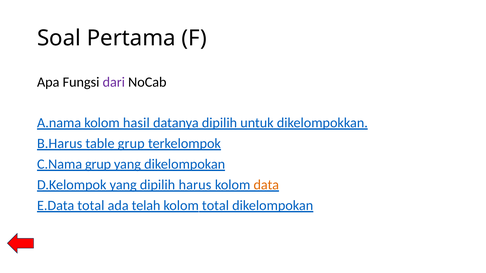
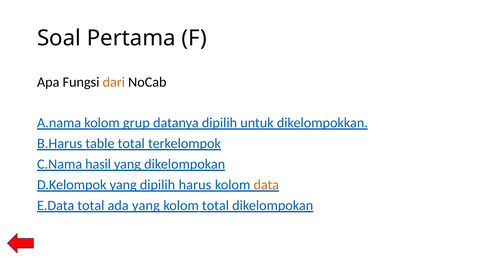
dari colour: purple -> orange
hasil: hasil -> grup
table grup: grup -> total
C.Nama grup: grup -> hasil
ada telah: telah -> yang
